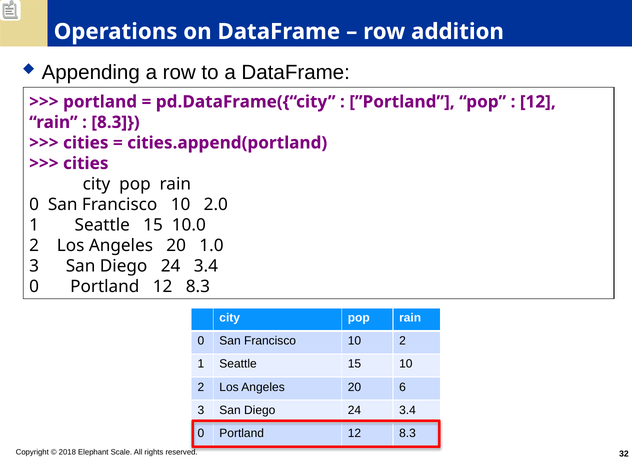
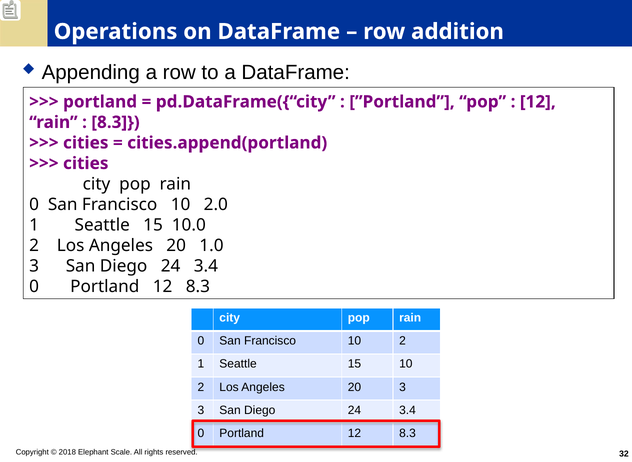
20 6: 6 -> 3
